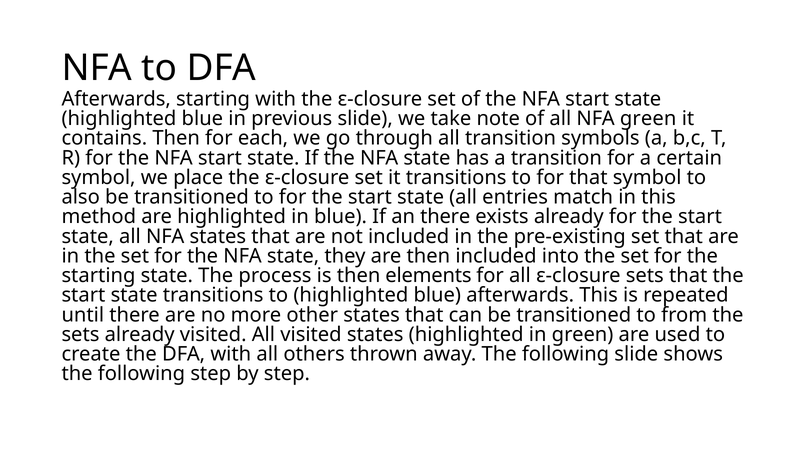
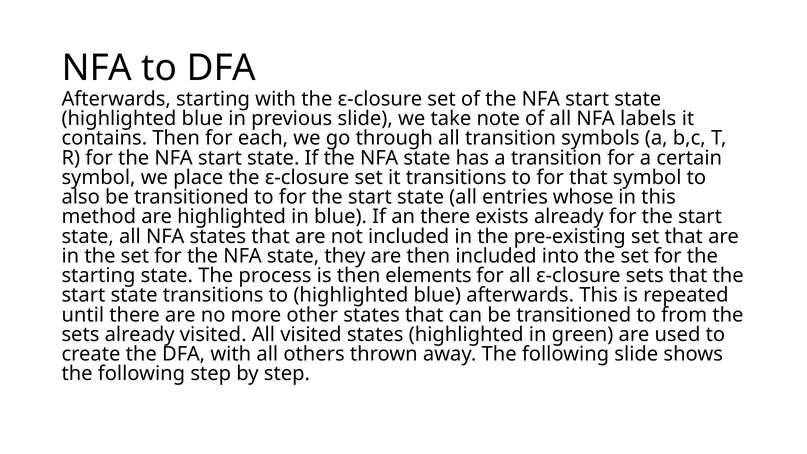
NFA green: green -> labels
match: match -> whose
